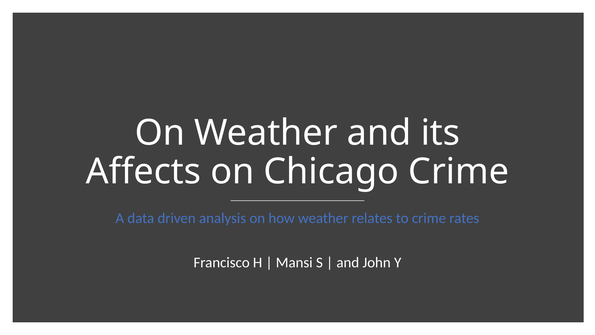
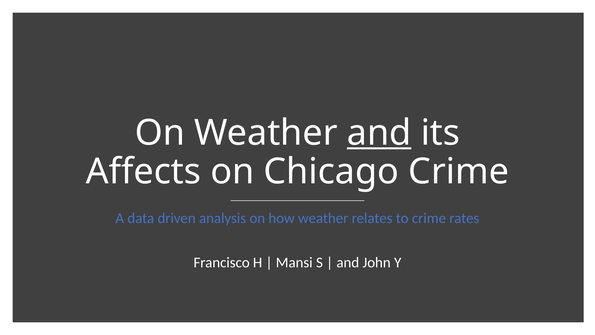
and at (379, 133) underline: none -> present
